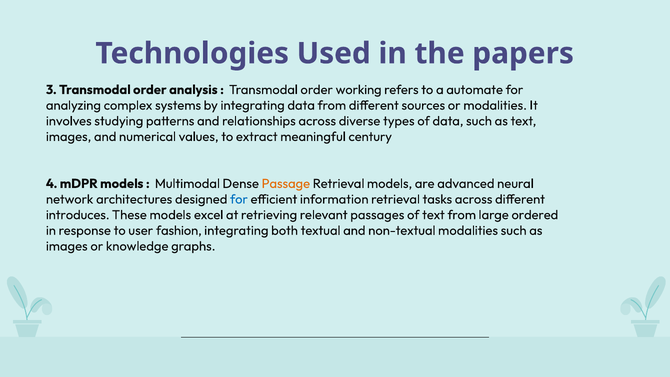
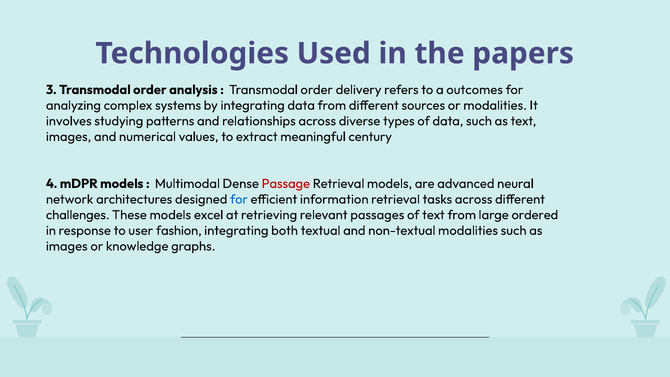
working: working -> delivery
automate: automate -> outcomes
Passage colour: orange -> red
introduces: introduces -> challenges
